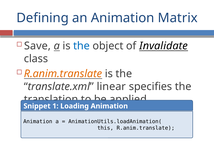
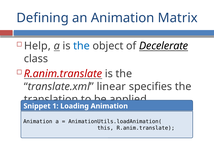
Save: Save -> Help
Invalidate: Invalidate -> Decelerate
R.anim.translate at (63, 73) colour: orange -> red
